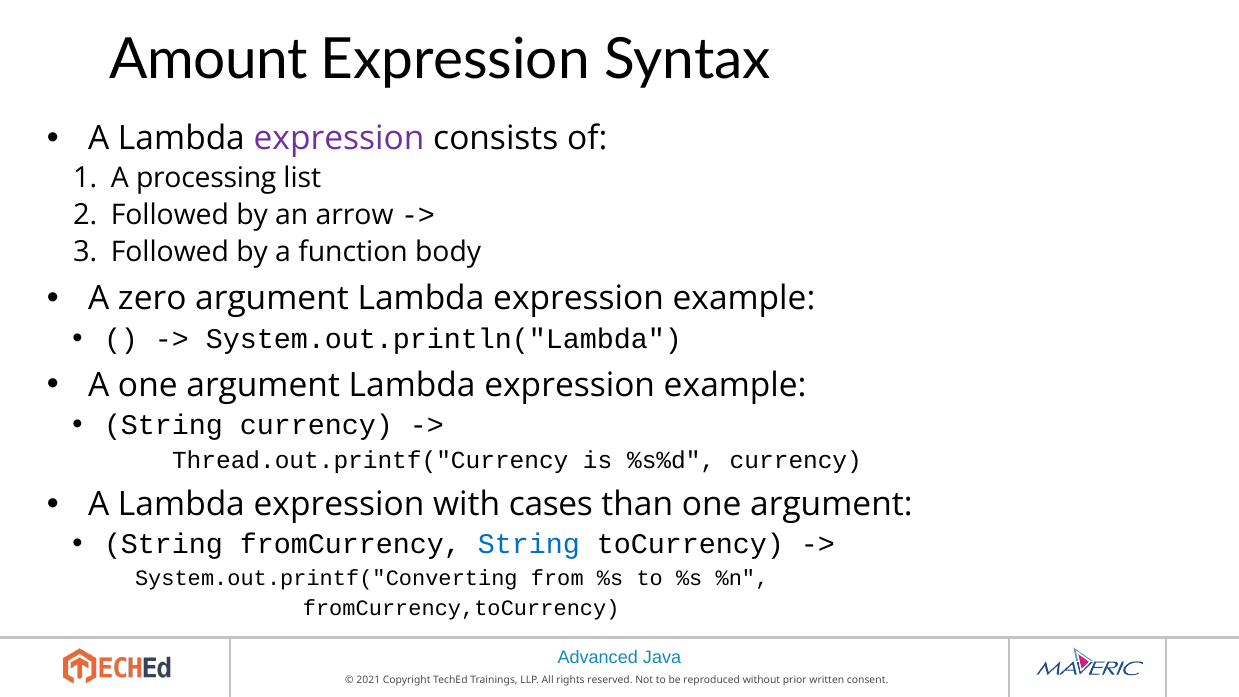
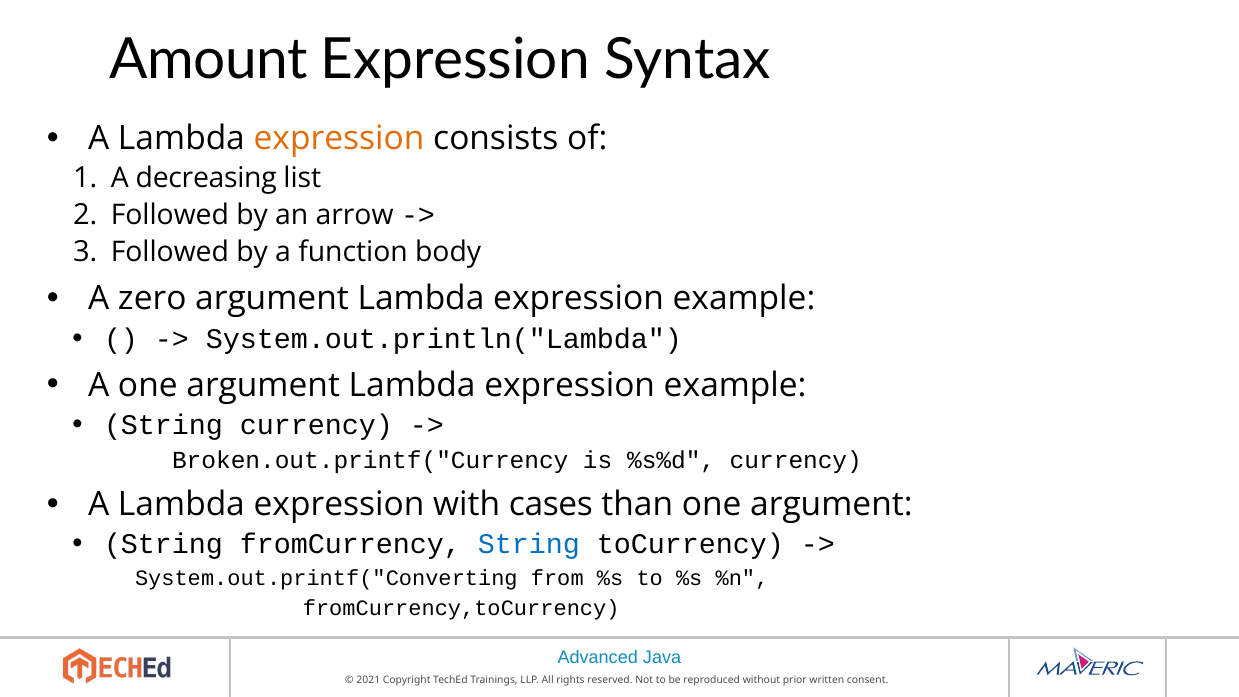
expression at (339, 138) colour: purple -> orange
processing: processing -> decreasing
Thread.out.printf("Currency: Thread.out.printf("Currency -> Broken.out.printf("Currency
